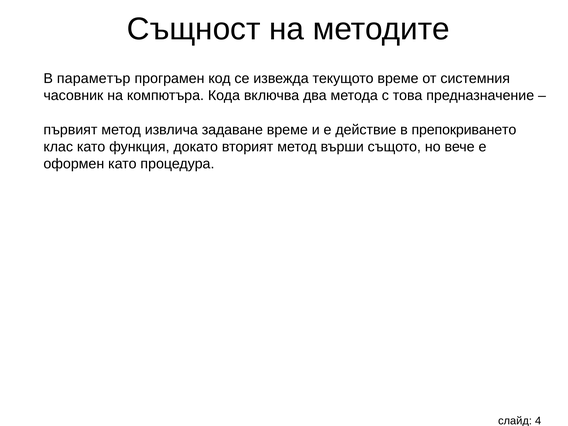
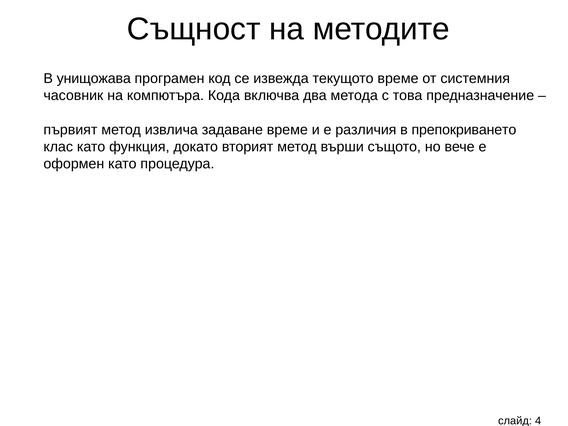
параметър: параметър -> унищожава
действие: действие -> различия
